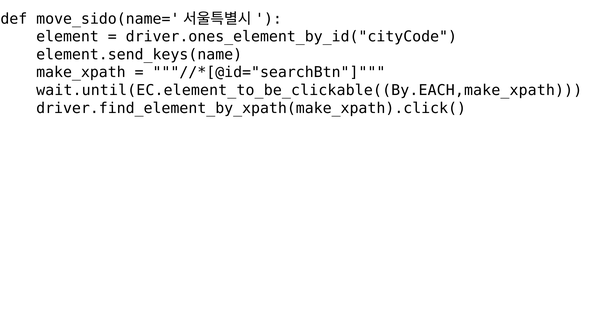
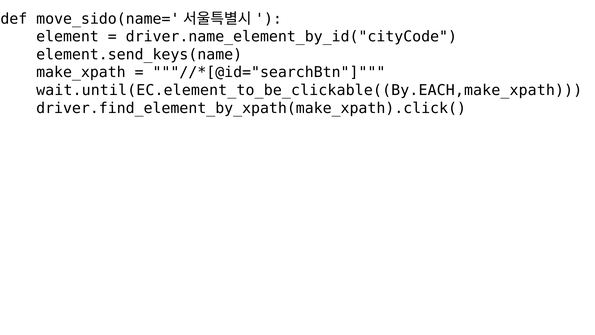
driver.ones_element_by_id("cityCode: driver.ones_element_by_id("cityCode -> driver.name_element_by_id("cityCode
